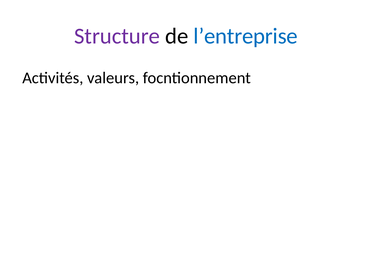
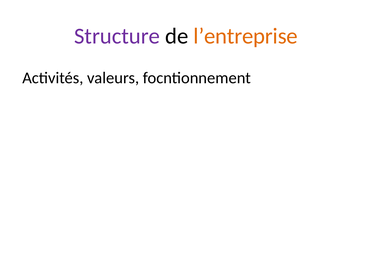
l’entreprise colour: blue -> orange
